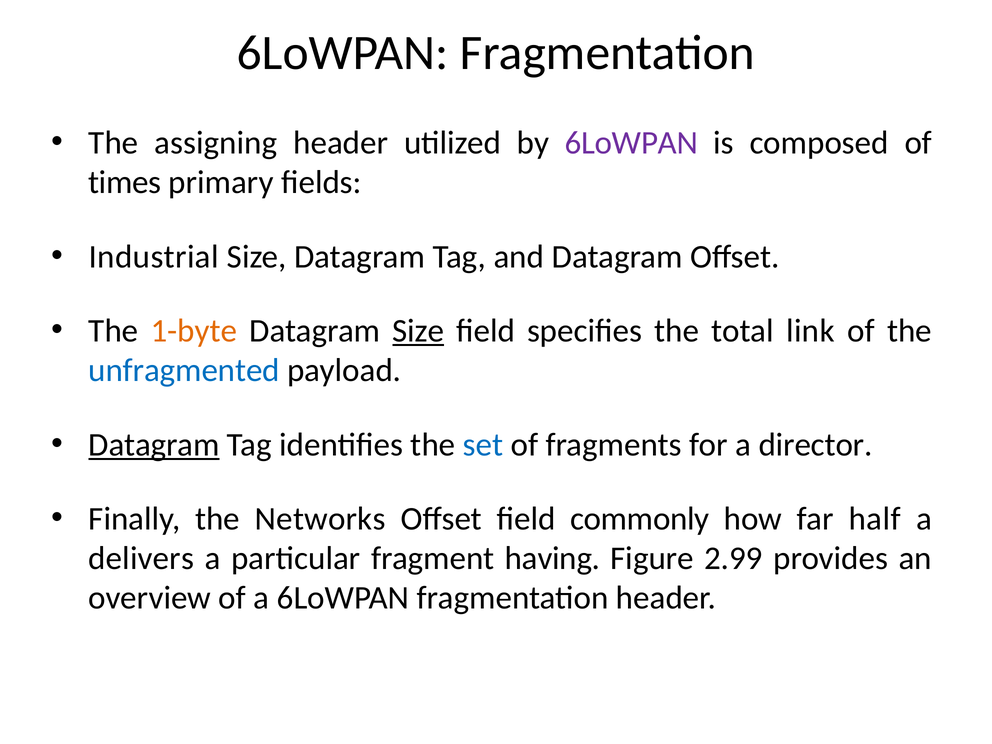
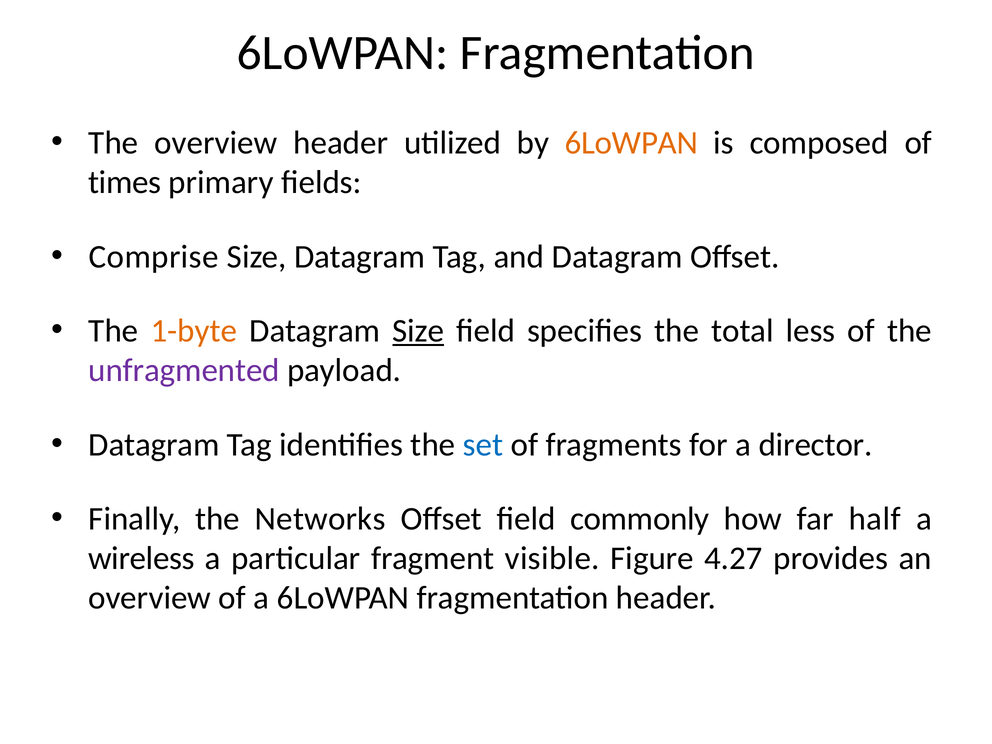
The assigning: assigning -> overview
6LoWPAN at (631, 143) colour: purple -> orange
Industrial: Industrial -> Comprise
link: link -> less
unfragmented colour: blue -> purple
Datagram at (154, 445) underline: present -> none
delivers: delivers -> wireless
having: having -> visible
2.99: 2.99 -> 4.27
